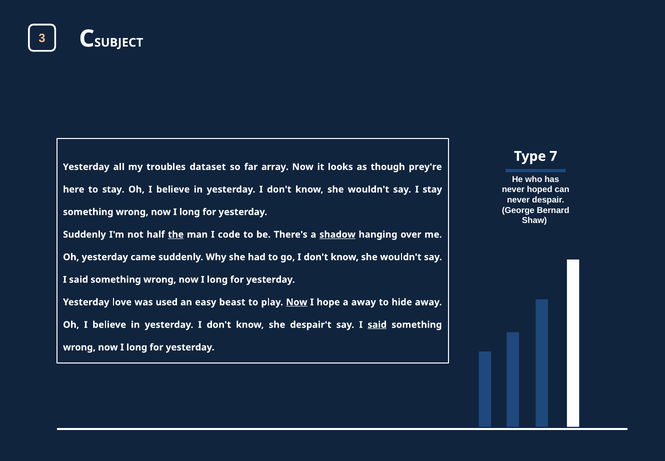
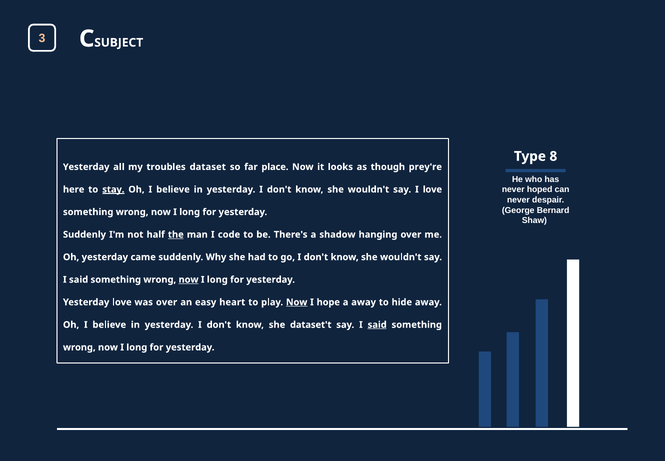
7: 7 -> 8
array: array -> place
stay at (113, 189) underline: none -> present
I stay: stay -> love
shadow underline: present -> none
now at (189, 279) underline: none -> present
was used: used -> over
beast: beast -> heart
despair't: despair't -> dataset't
